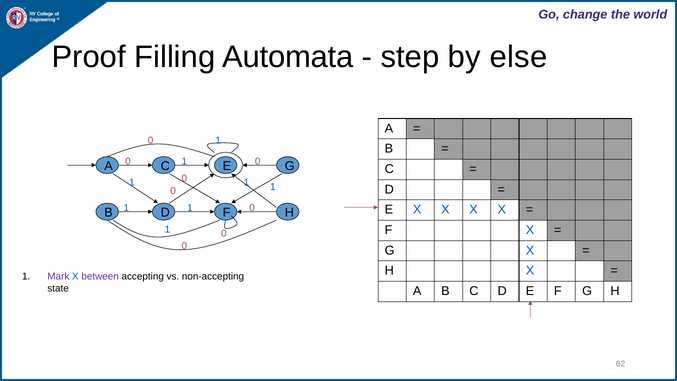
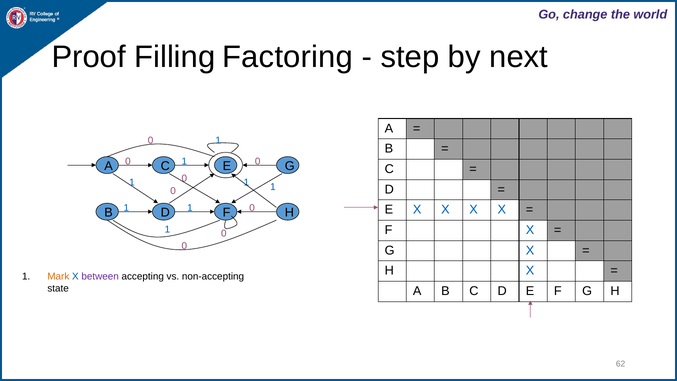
Automata: Automata -> Factoring
else: else -> next
Mark colour: purple -> orange
